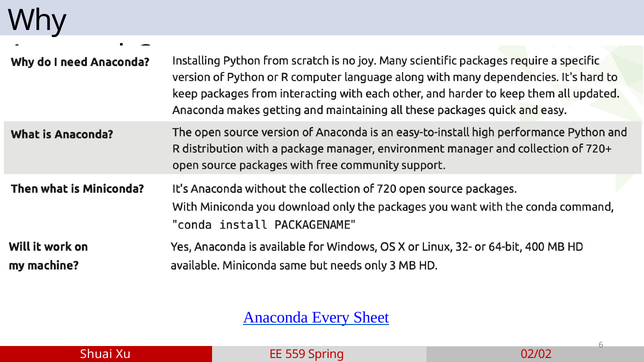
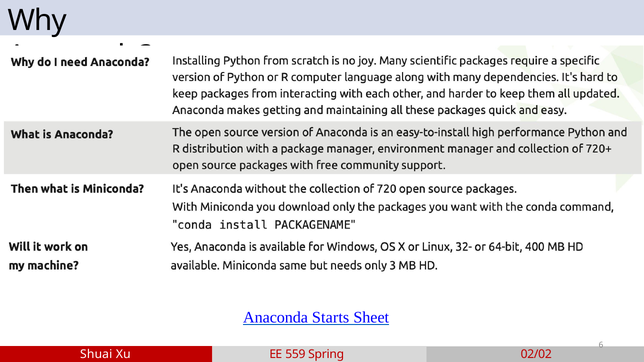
Every: Every -> Starts
